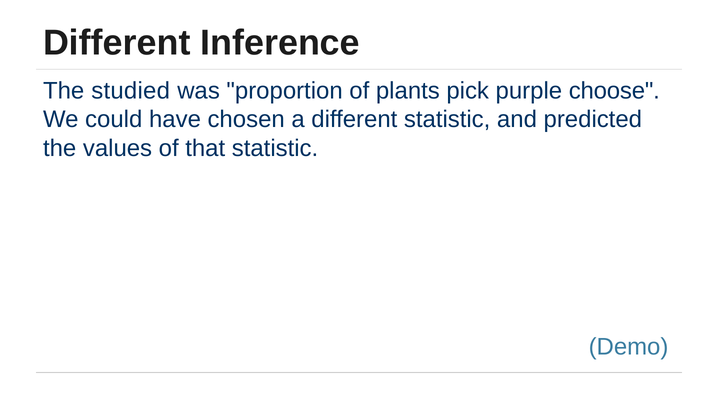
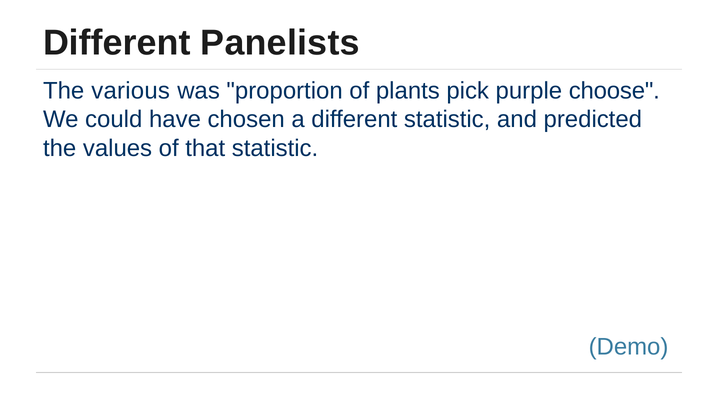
Inference: Inference -> Panelists
studied: studied -> various
